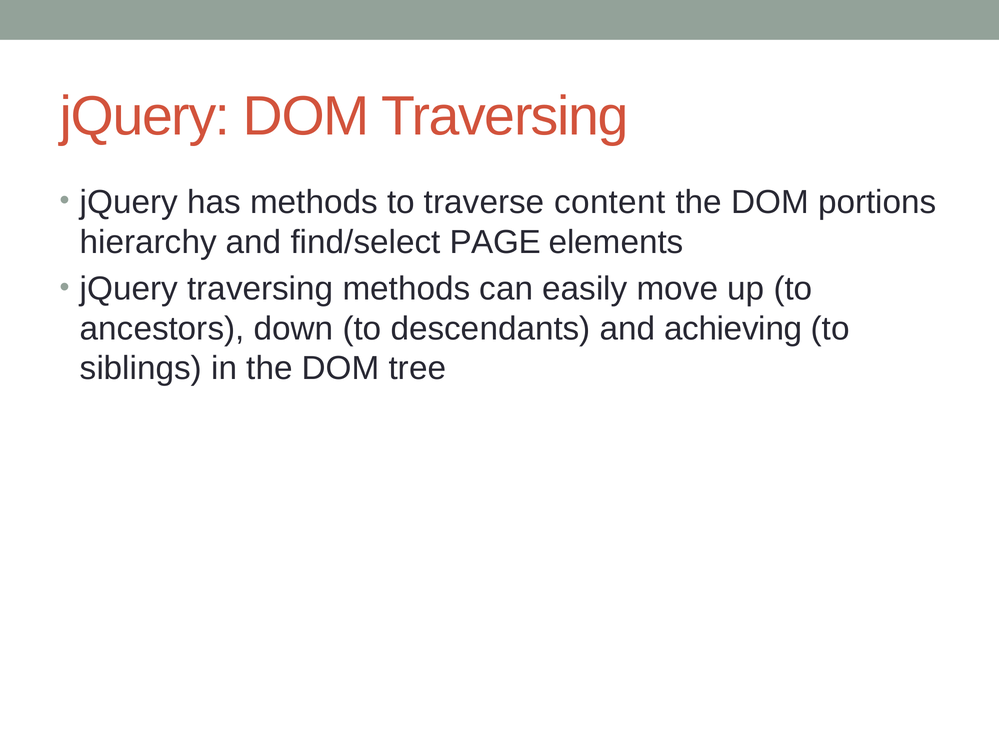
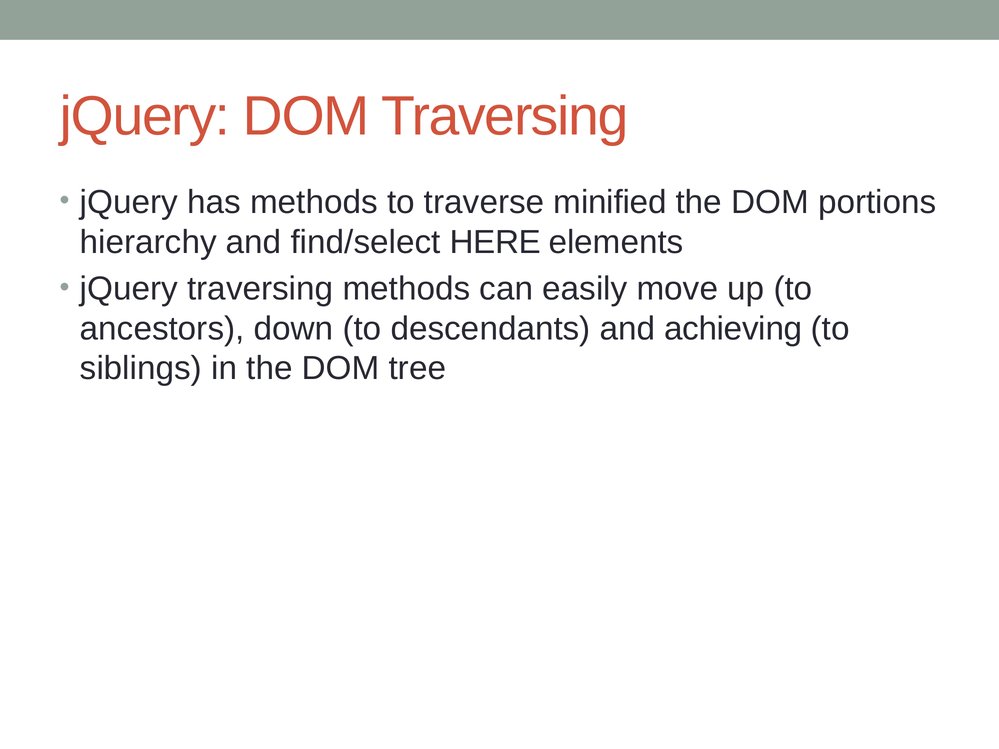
content: content -> minified
PAGE: PAGE -> HERE
